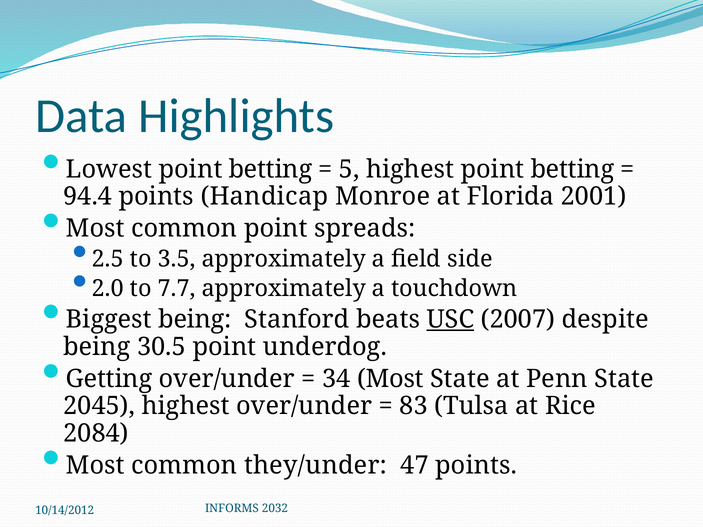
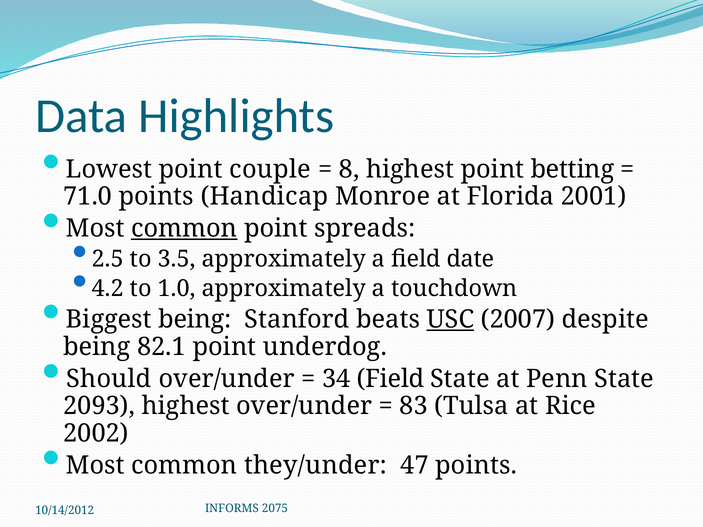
Lowest point betting: betting -> couple
5: 5 -> 8
94.4: 94.4 -> 71.0
common at (184, 229) underline: none -> present
side: side -> date
2.0: 2.0 -> 4.2
7.7: 7.7 -> 1.0
30.5: 30.5 -> 82.1
Getting: Getting -> Should
34 Most: Most -> Field
2045: 2045 -> 2093
2084: 2084 -> 2002
2032: 2032 -> 2075
